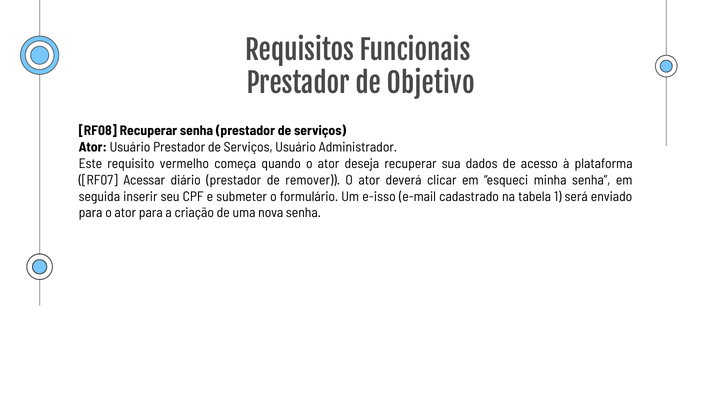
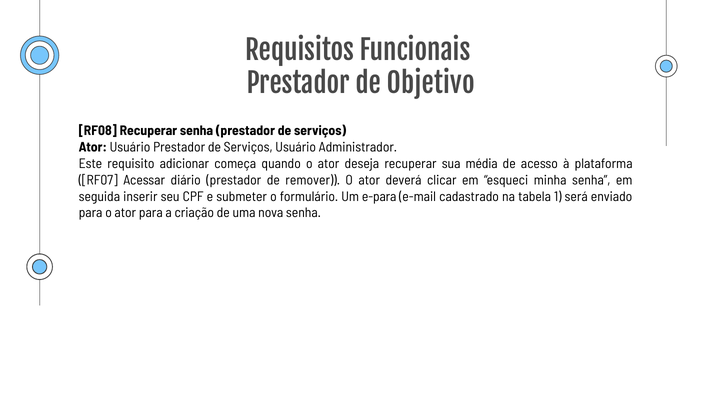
vermelho: vermelho -> adicionar
dados: dados -> média
e-isso: e-isso -> e-para
